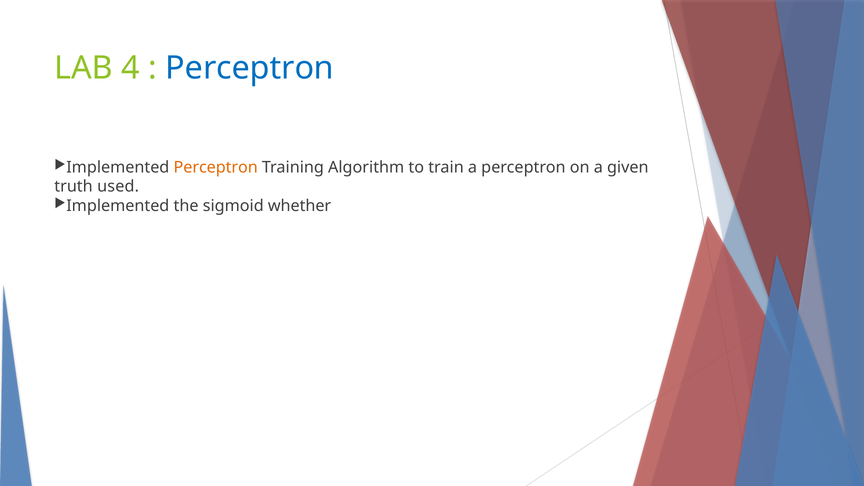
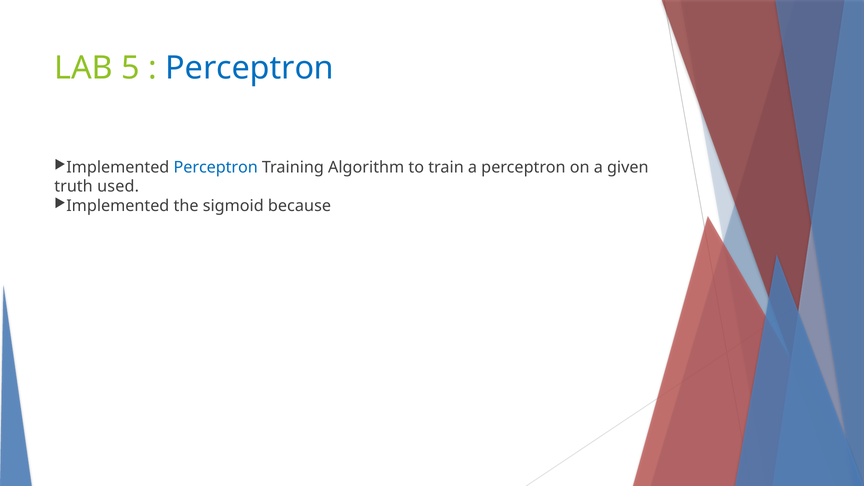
4: 4 -> 5
Perceptron at (216, 167) colour: orange -> blue
whether: whether -> because
